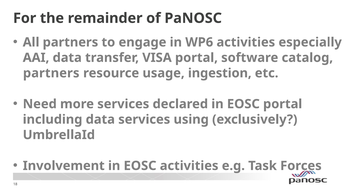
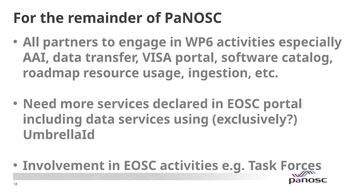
partners at (51, 73): partners -> roadmap
